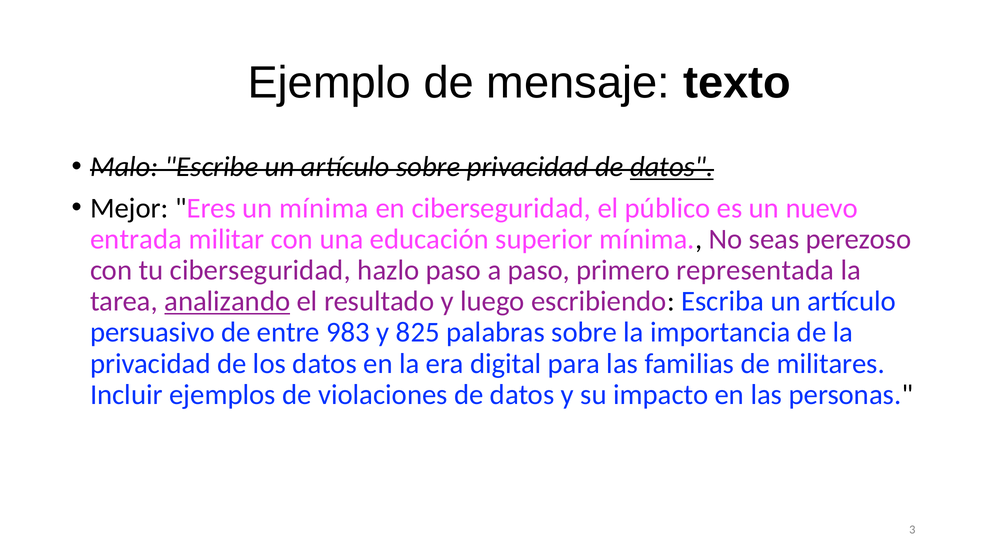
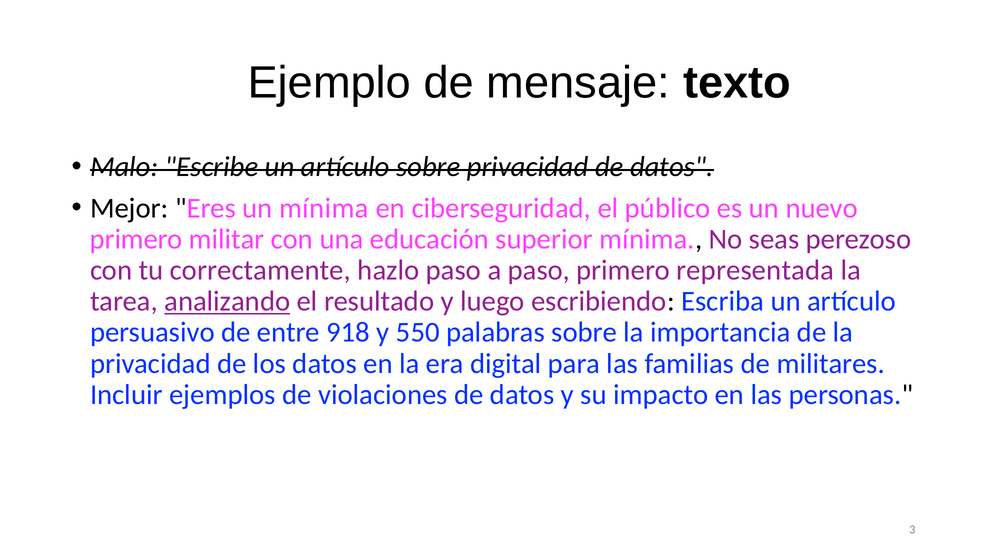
datos at (672, 167) underline: present -> none
entrada at (136, 239): entrada -> primero
tu ciberseguridad: ciberseguridad -> correctamente
983: 983 -> 918
825: 825 -> 550
